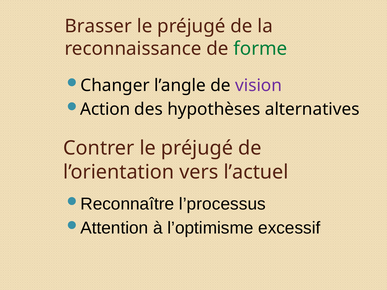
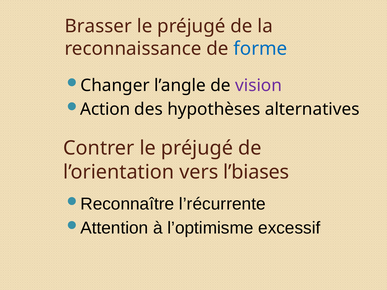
forme colour: green -> blue
l’actuel: l’actuel -> l’biases
l’processus: l’processus -> l’récurrente
